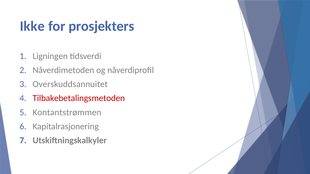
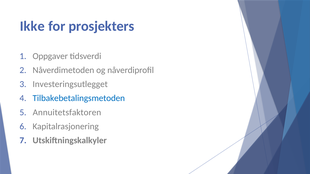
Ligningen: Ligningen -> Oppgaver
Overskuddsannuitet: Overskuddsannuitet -> Investeringsutlegget
Tilbakebetalingsmetoden colour: red -> blue
Kontantstrømmen: Kontantstrømmen -> Annuitetsfaktoren
